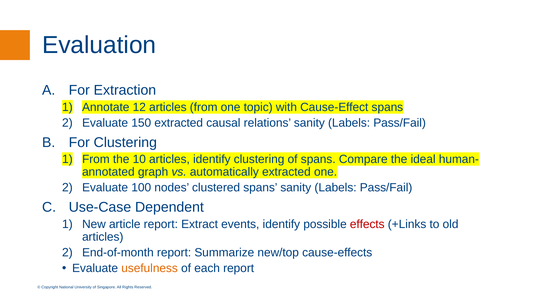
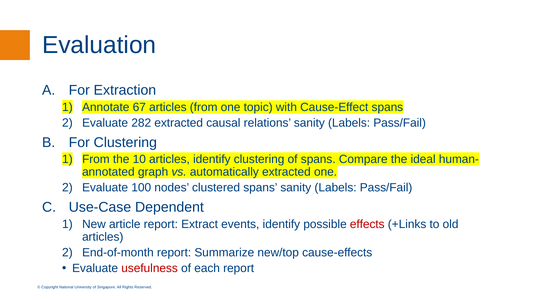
12: 12 -> 67
150: 150 -> 282
usefulness colour: orange -> red
